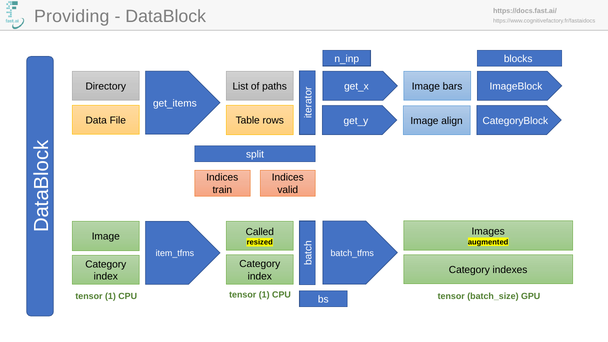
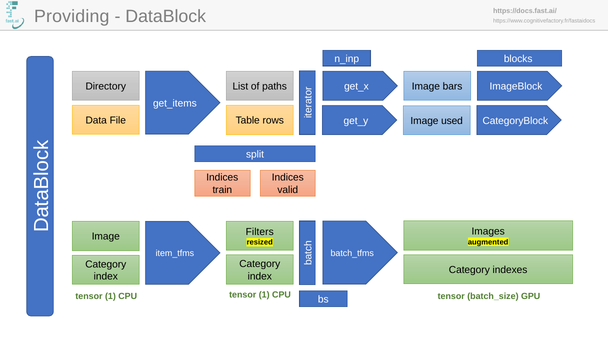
align: align -> used
Called: Called -> Filters
